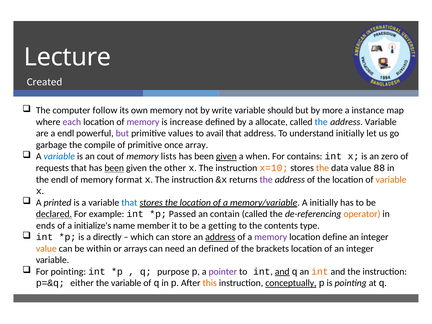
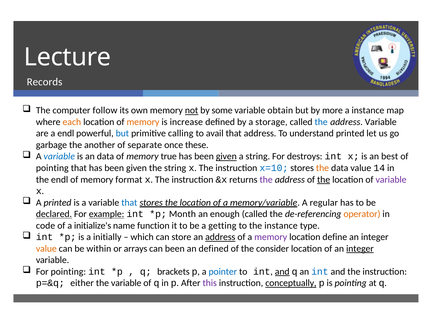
Created: Created -> Records
not underline: none -> present
write: write -> some
should: should -> obtain
each colour: purple -> orange
memory at (143, 122) colour: purple -> orange
allocate: allocate -> storage
but at (122, 133) colour: purple -> blue
values: values -> calling
understand initially: initially -> printed
compile: compile -> another
of primitive: primitive -> separate
array: array -> these
an cout: cout -> data
lists: lists -> true
a when: when -> string
contains: contains -> destroys
zero: zero -> best
requests at (52, 168): requests -> pointing
been at (114, 168) underline: present -> none
the other: other -> string
x=10 colour: orange -> blue
88: 88 -> 14
the at (324, 180) underline: none -> present
variable at (391, 180) colour: orange -> purple
A initially: initially -> regular
example underline: none -> present
Passed: Passed -> Month
contain: contain -> enough
ends: ends -> code
member: member -> function
the contents: contents -> instance
directly: directly -> initially
can need: need -> been
brackets: brackets -> consider
integer at (360, 249) underline: none -> present
purpose: purpose -> brackets
pointer colour: purple -> blue
int at (320, 272) colour: orange -> blue
this colour: orange -> purple
